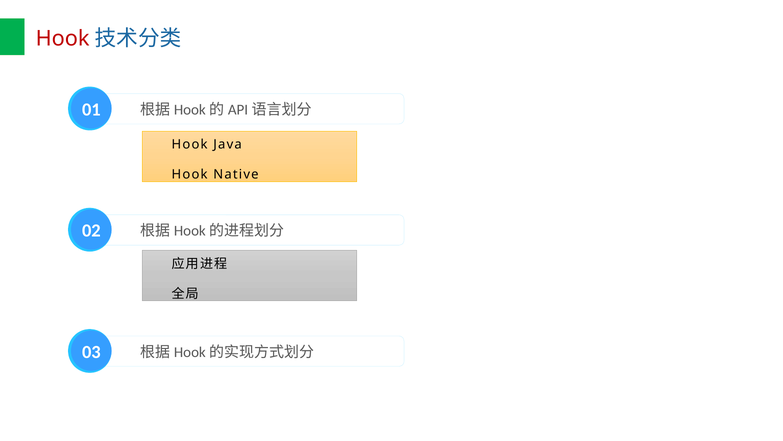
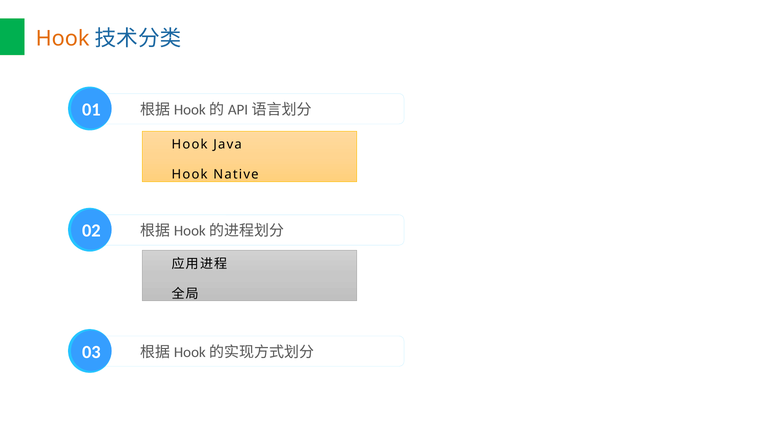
Hook at (63, 38) colour: red -> orange
